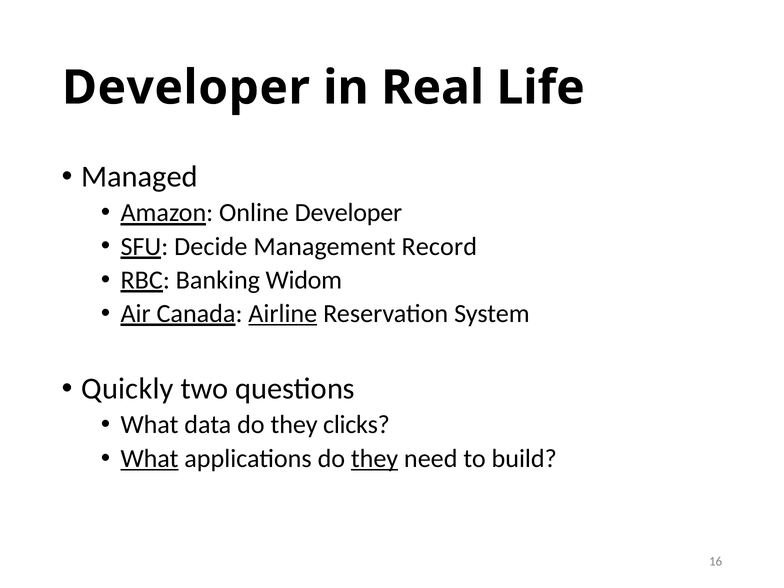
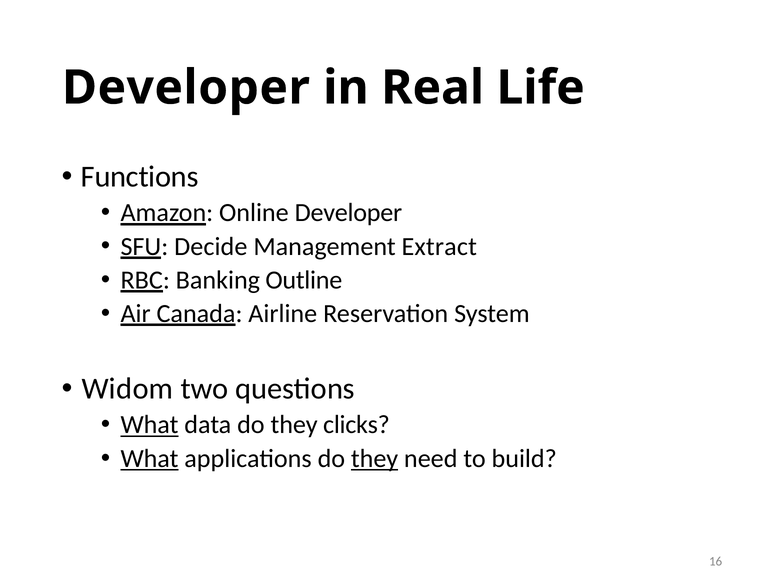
Managed: Managed -> Functions
Record: Record -> Extract
Widom: Widom -> Outline
Airline underline: present -> none
Quickly: Quickly -> Widom
What at (150, 425) underline: none -> present
